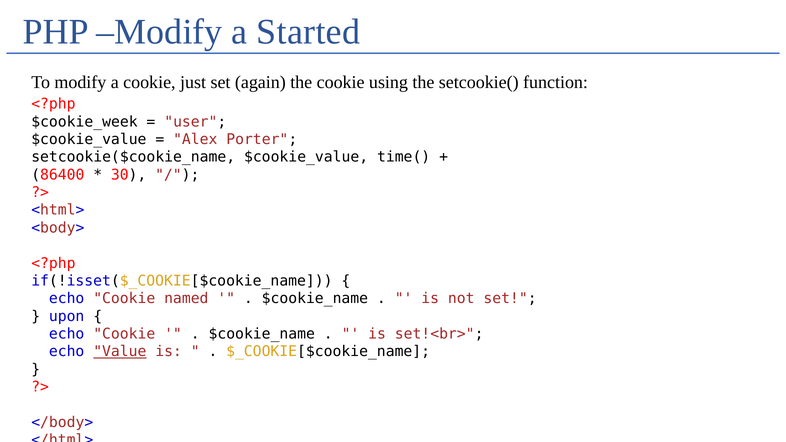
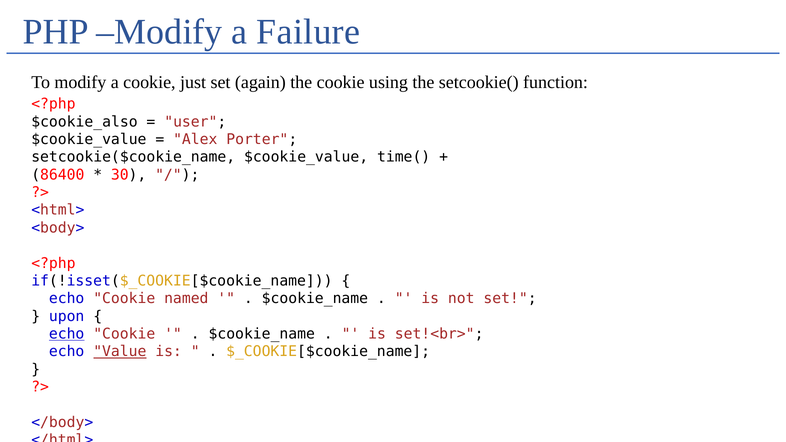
Started: Started -> Failure
$cookie_week: $cookie_week -> $cookie_also
echo at (67, 334) underline: none -> present
